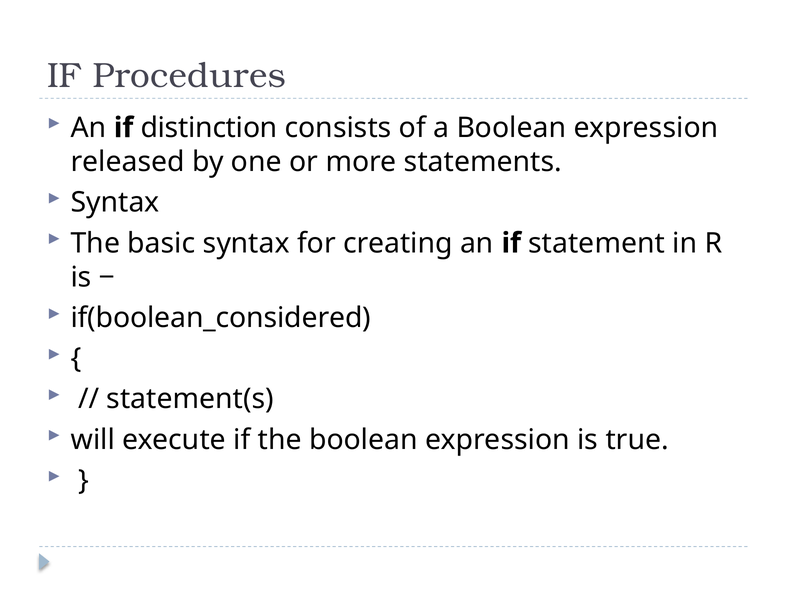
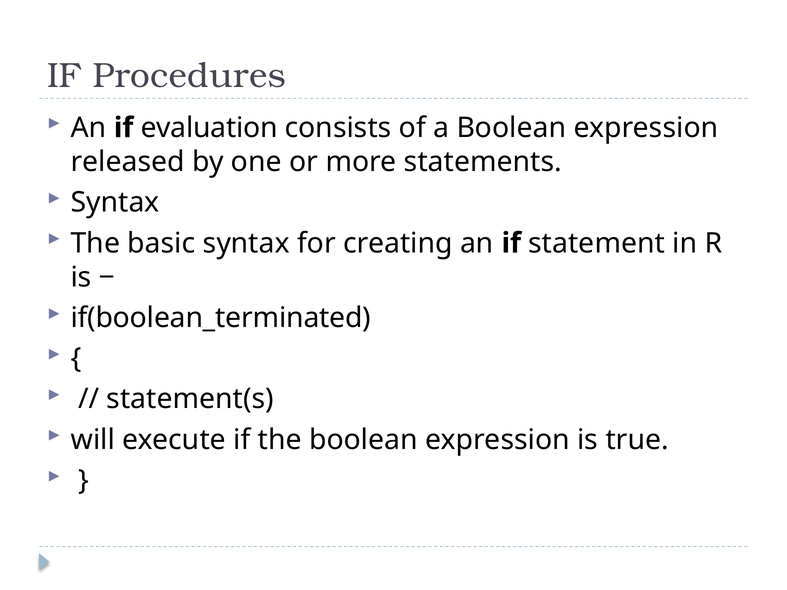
distinction: distinction -> evaluation
if(boolean_considered: if(boolean_considered -> if(boolean_terminated
